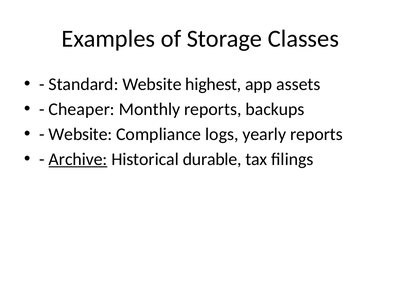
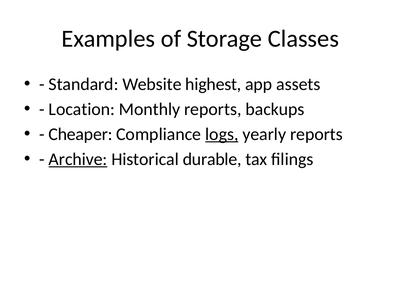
Cheaper: Cheaper -> Location
Website at (80, 134): Website -> Cheaper
logs underline: none -> present
